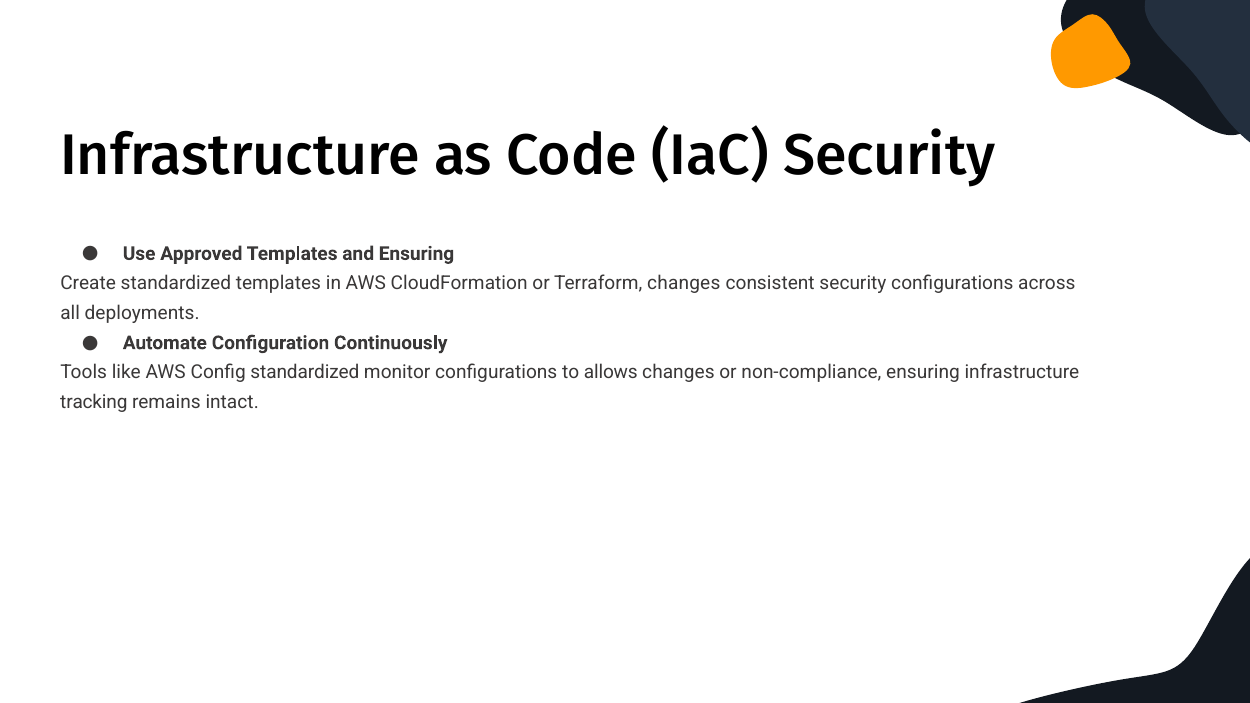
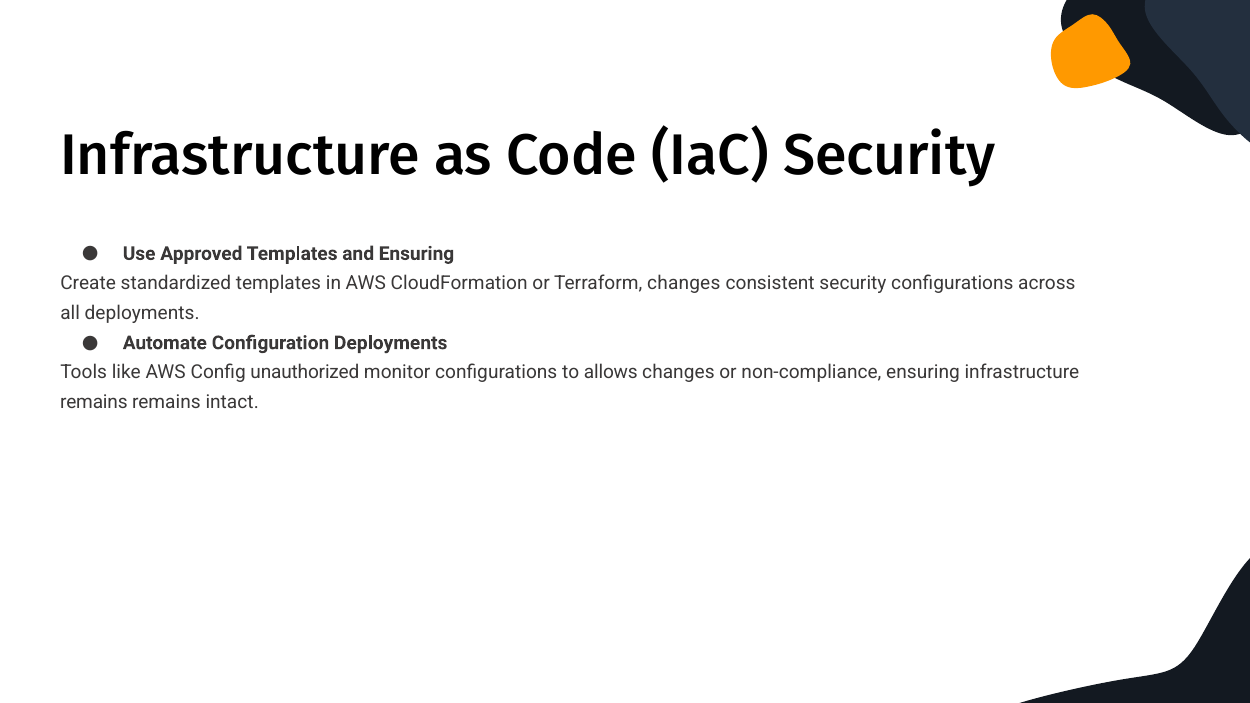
Configuration Continuously: Continuously -> Deployments
Config standardized: standardized -> unauthorized
tracking at (94, 403): tracking -> remains
